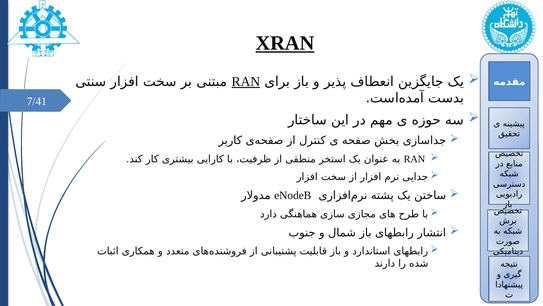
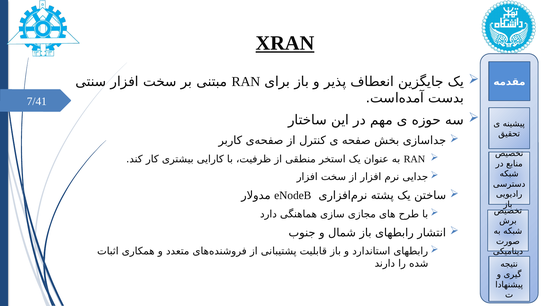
RAN at (246, 82) underline: present -> none
